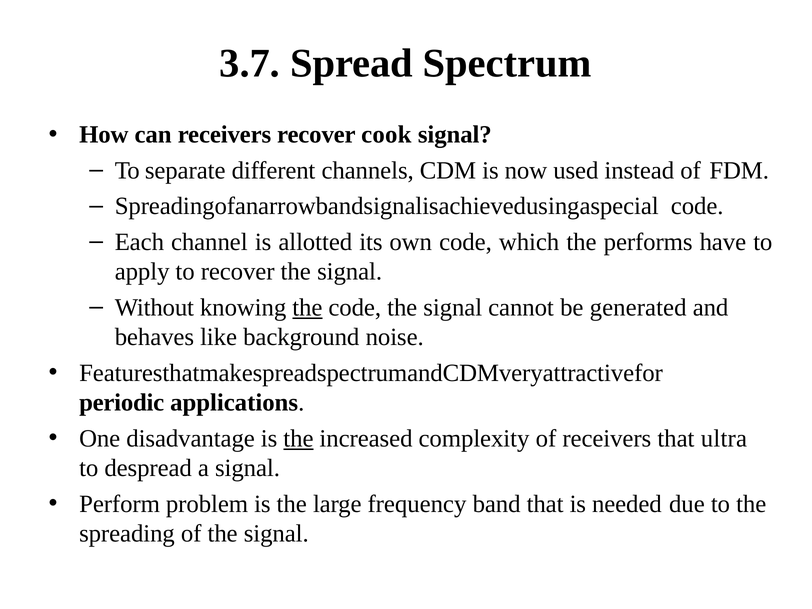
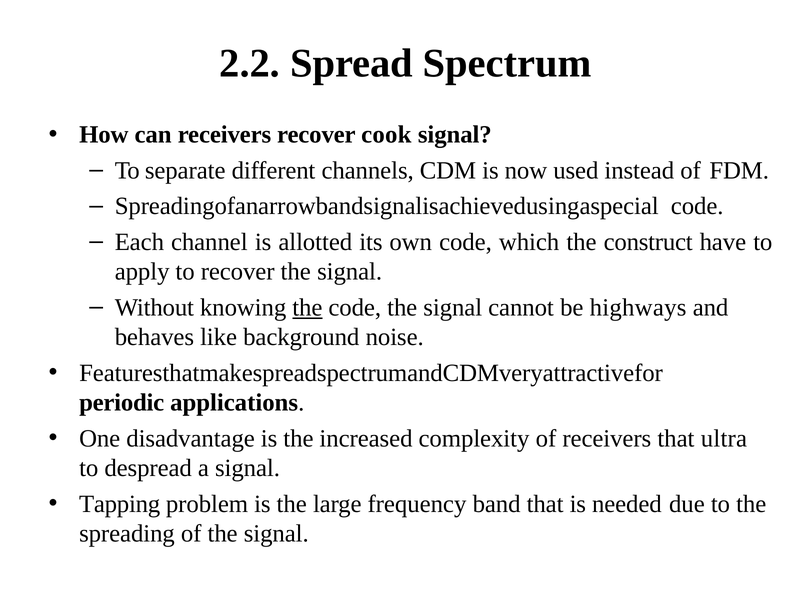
3.7: 3.7 -> 2.2
performs: performs -> construct
generated: generated -> highways
the at (298, 438) underline: present -> none
Perform: Perform -> Tapping
